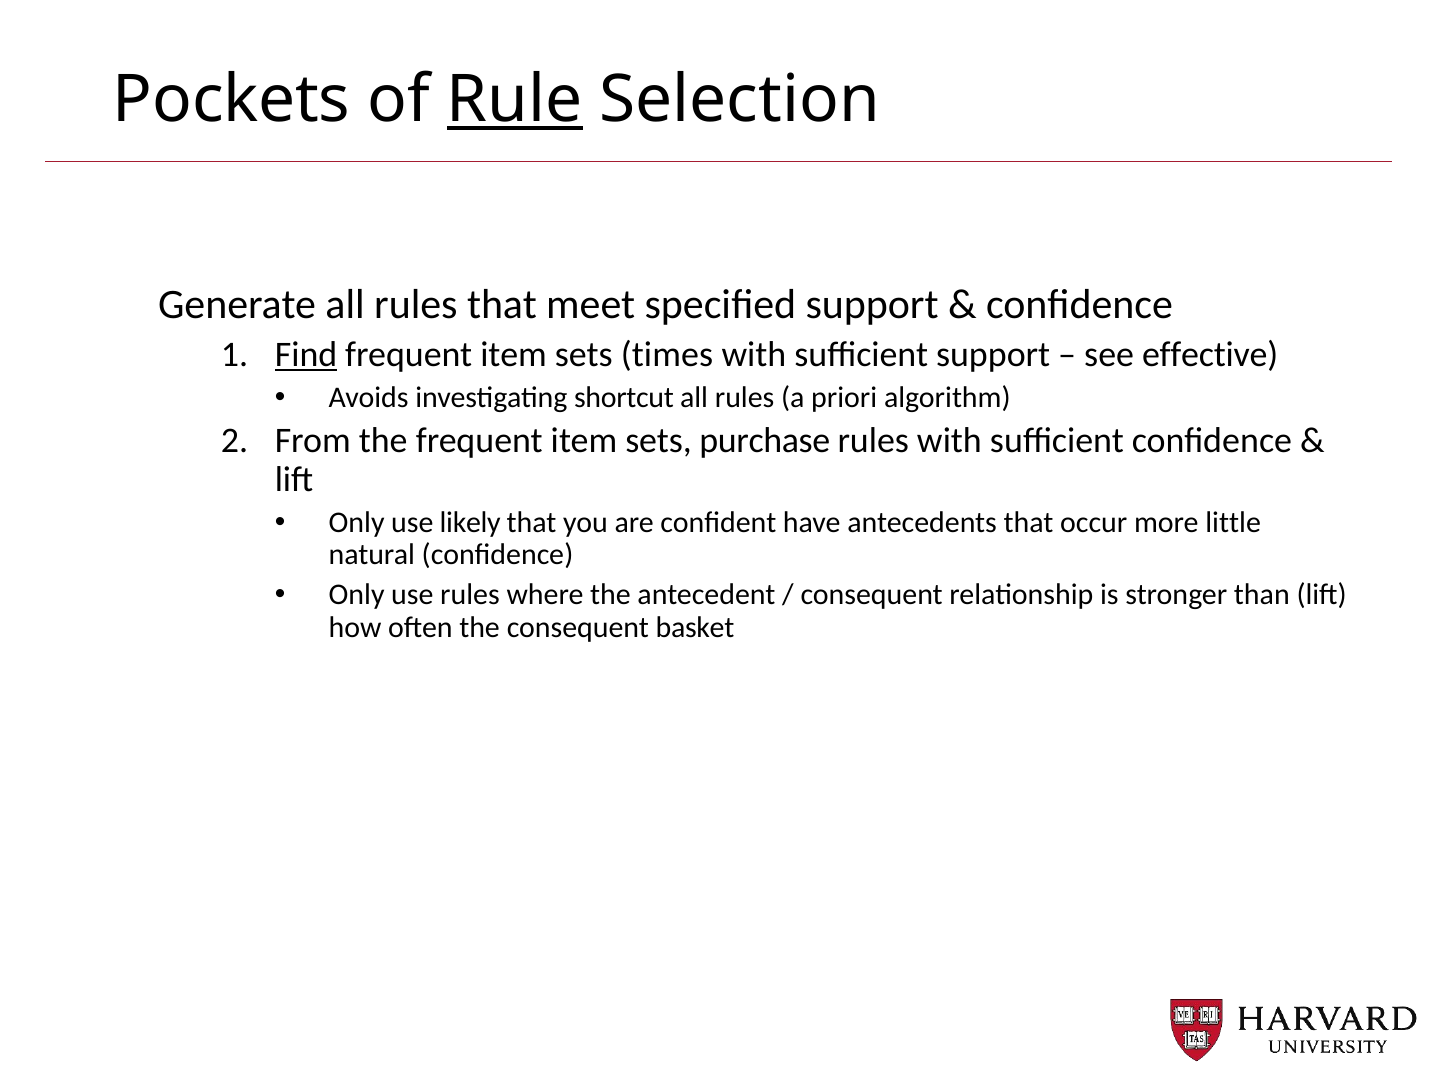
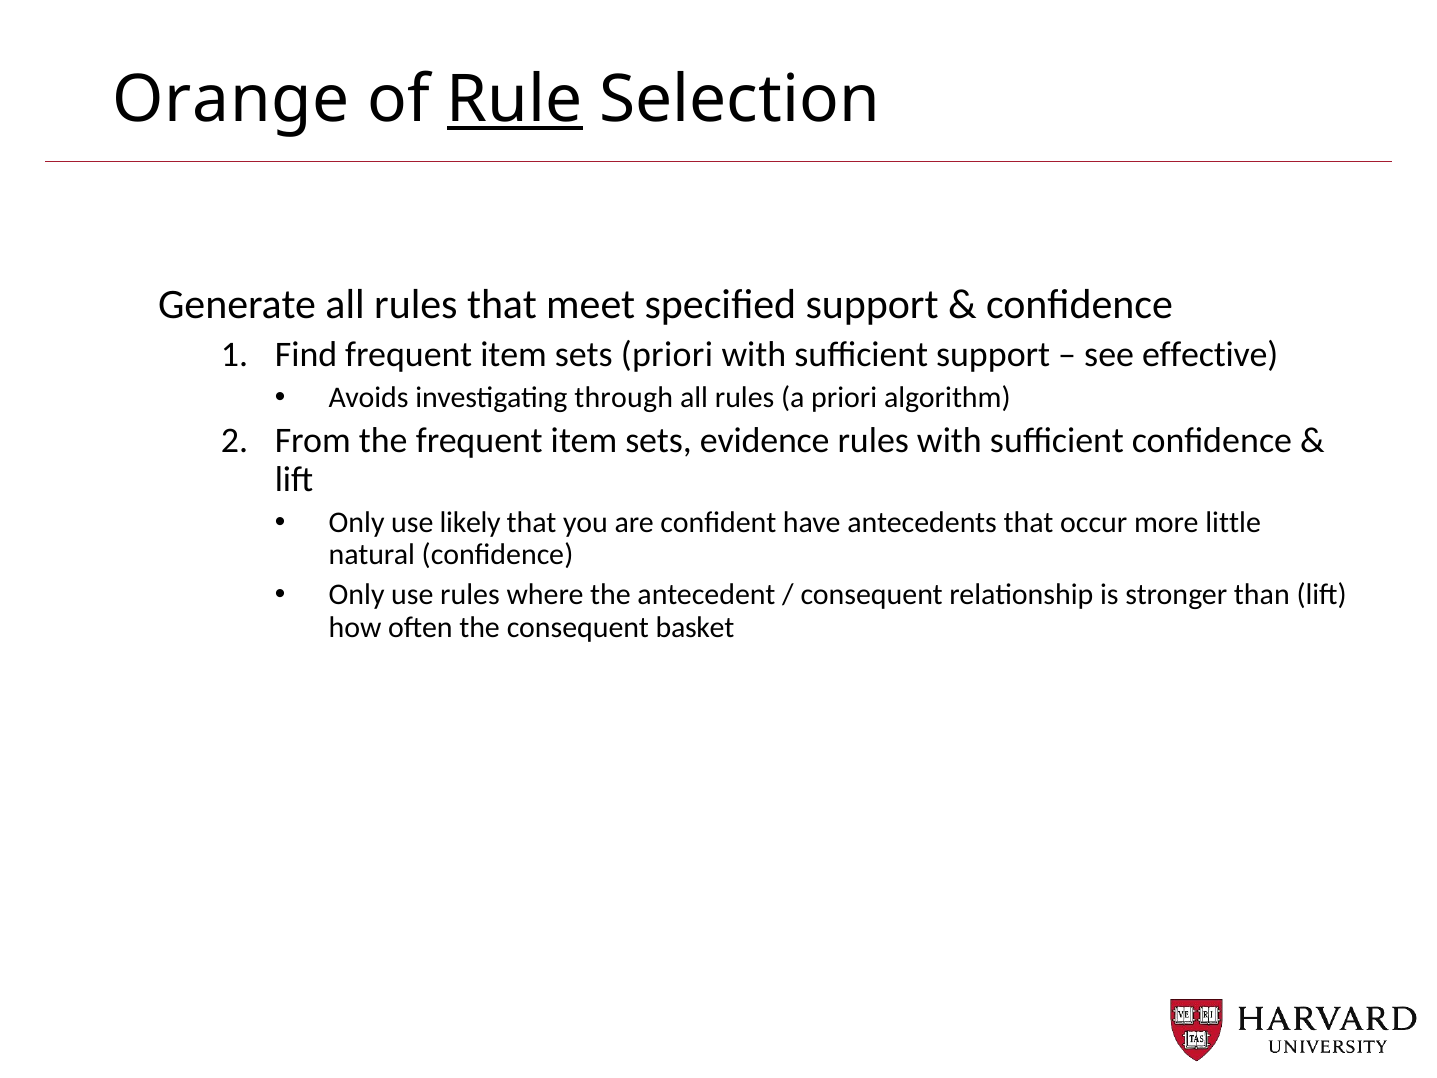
Pockets: Pockets -> Orange
Find underline: present -> none
sets times: times -> priori
shortcut: shortcut -> through
purchase: purchase -> evidence
